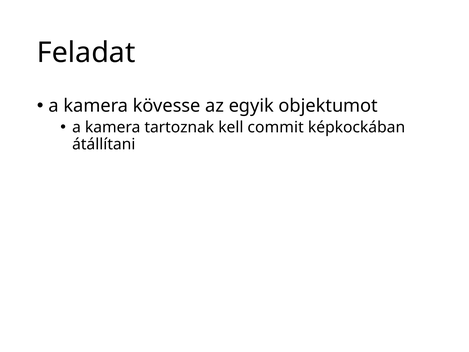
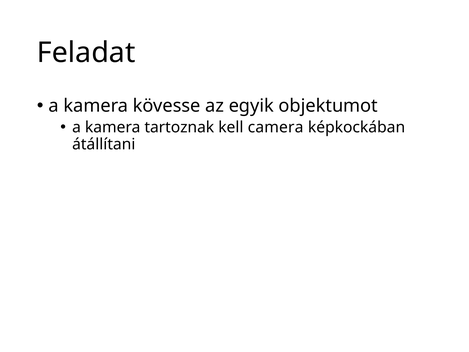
commit: commit -> camera
